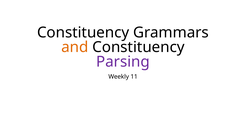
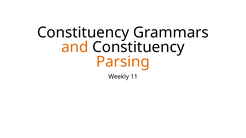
Parsing colour: purple -> orange
